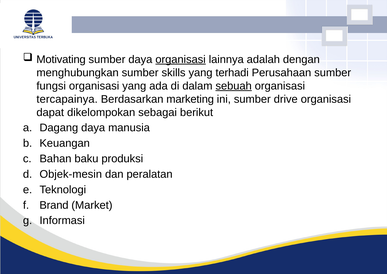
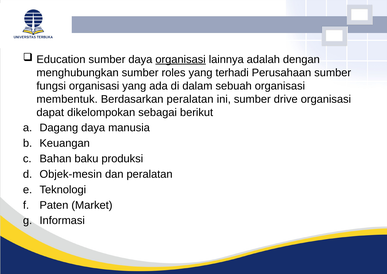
Motivating: Motivating -> Education
skills: skills -> roles
sebuah underline: present -> none
tercapainya: tercapainya -> membentuk
Berdasarkan marketing: marketing -> peralatan
Brand: Brand -> Paten
